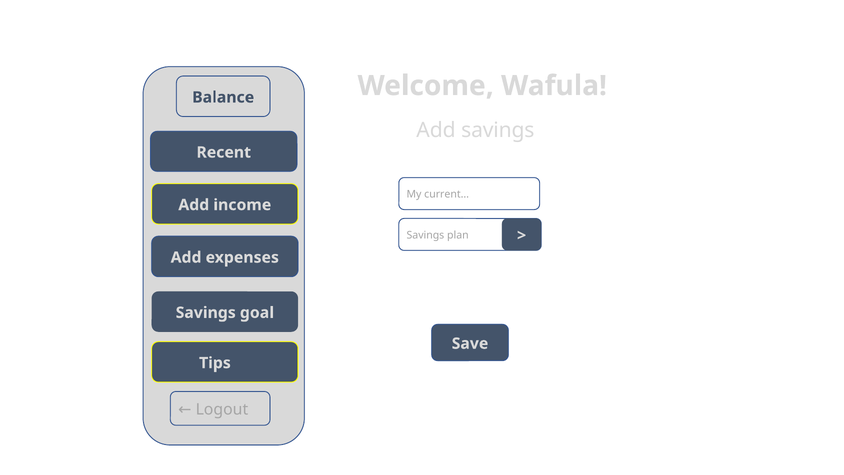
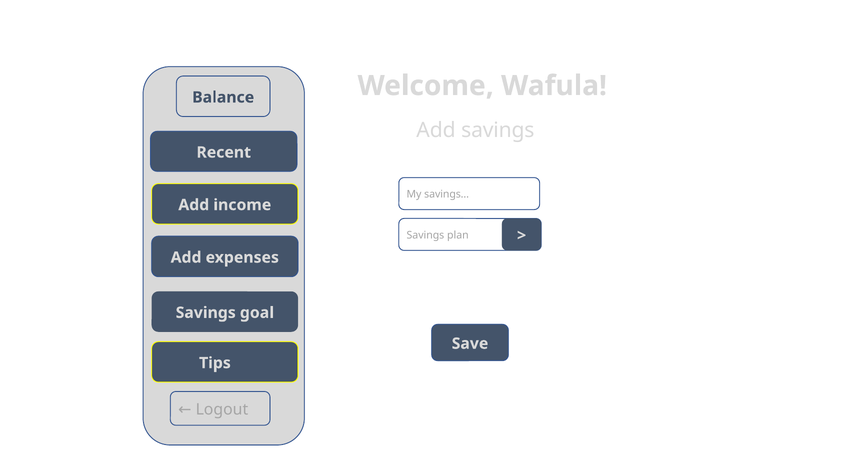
current…: current… -> savings…
